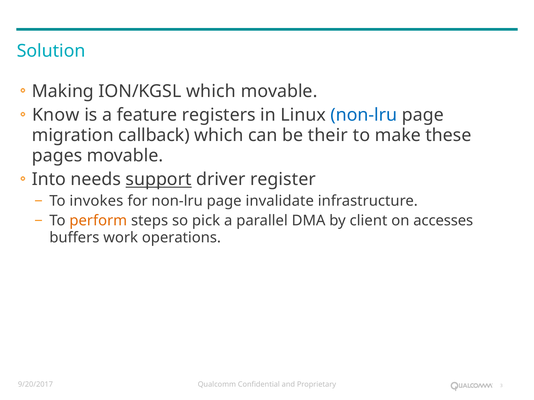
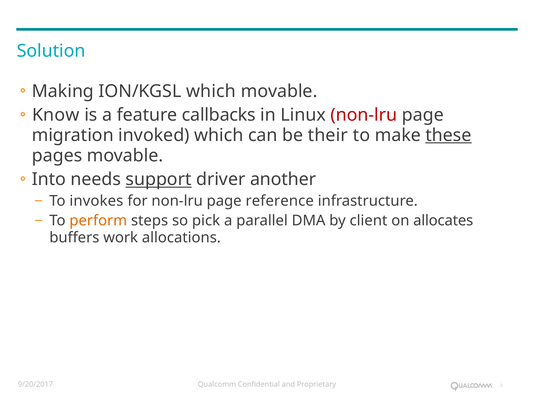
registers: registers -> callbacks
non-lru at (364, 115) colour: blue -> red
callback: callback -> invoked
these underline: none -> present
register: register -> another
invalidate: invalidate -> reference
accesses: accesses -> allocates
operations: operations -> allocations
